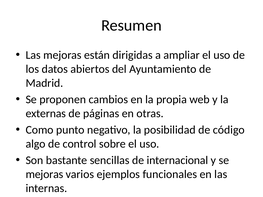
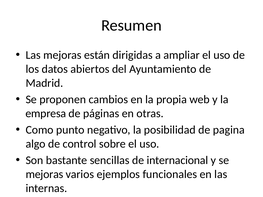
externas: externas -> empresa
código: código -> pagina
